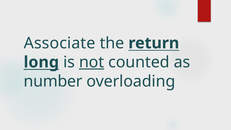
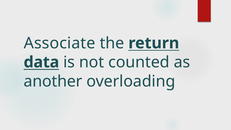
long: long -> data
not underline: present -> none
number: number -> another
